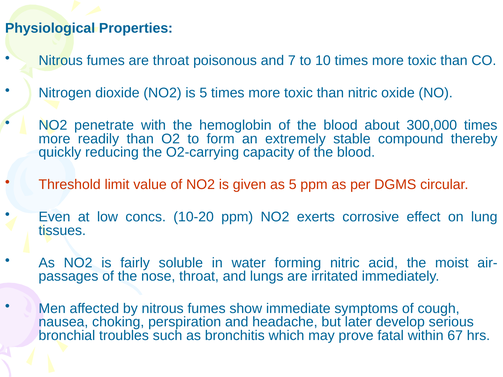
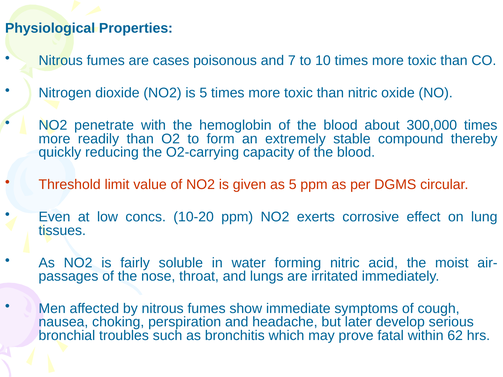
are throat: throat -> cases
67: 67 -> 62
